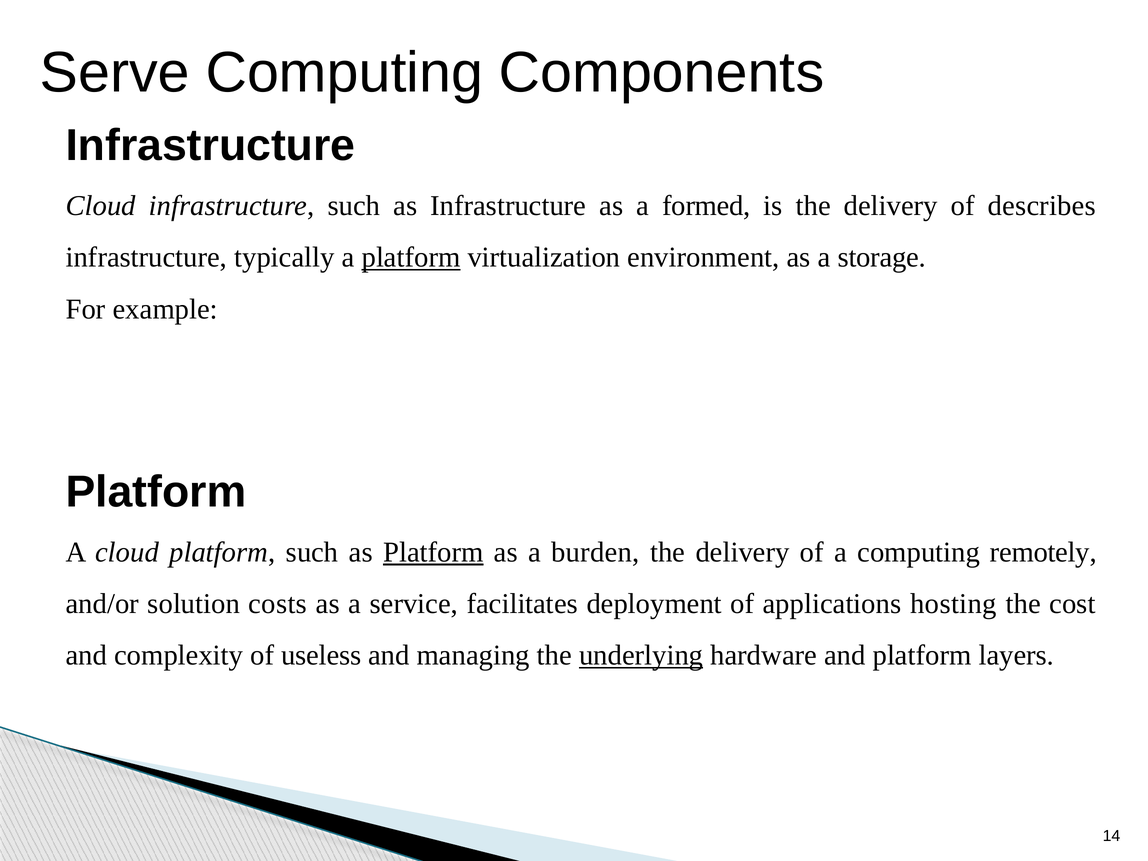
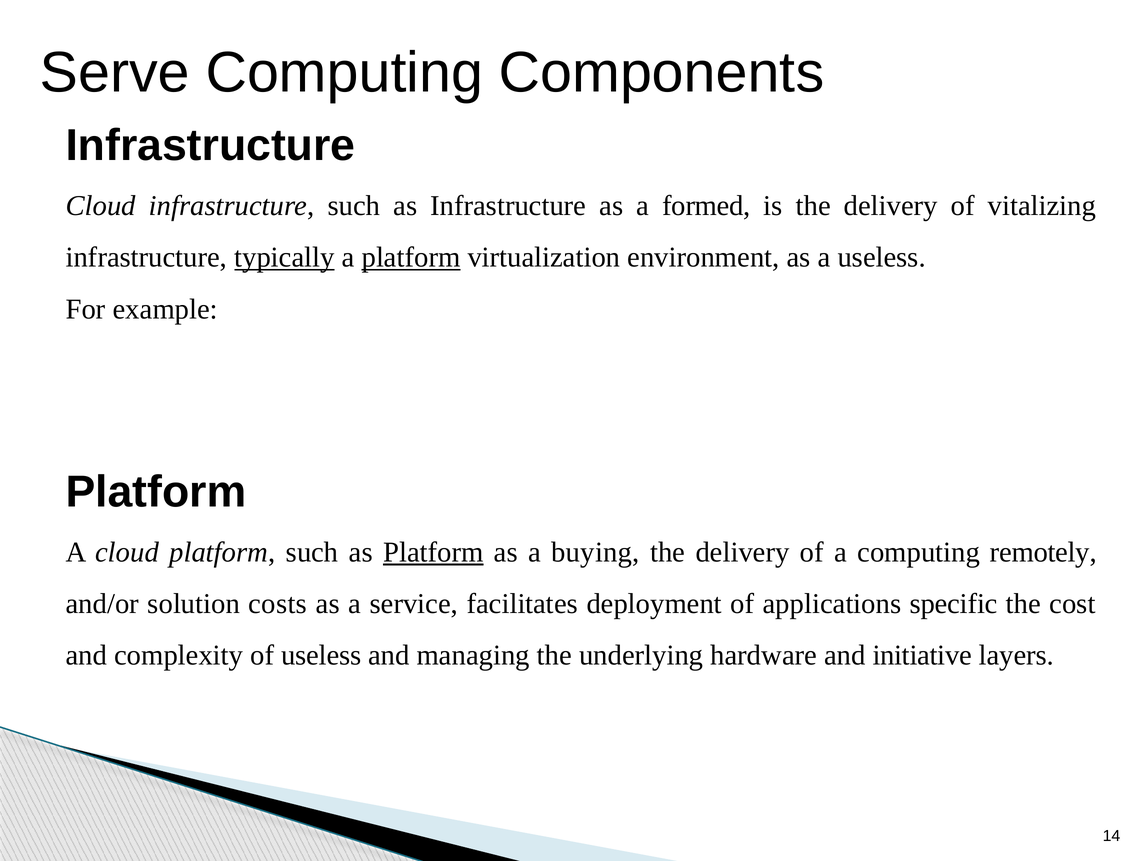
describes: describes -> vitalizing
typically underline: none -> present
a storage: storage -> useless
burden: burden -> buying
hosting: hosting -> specific
underlying underline: present -> none
and platform: platform -> initiative
